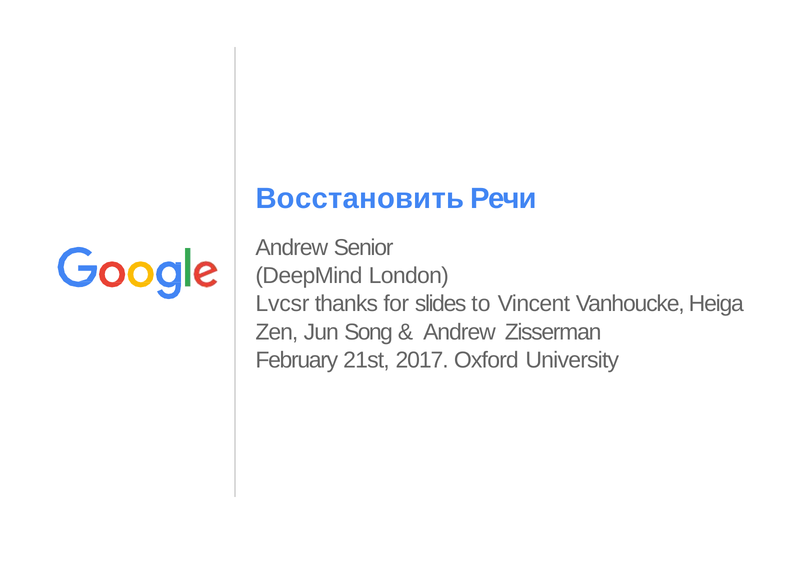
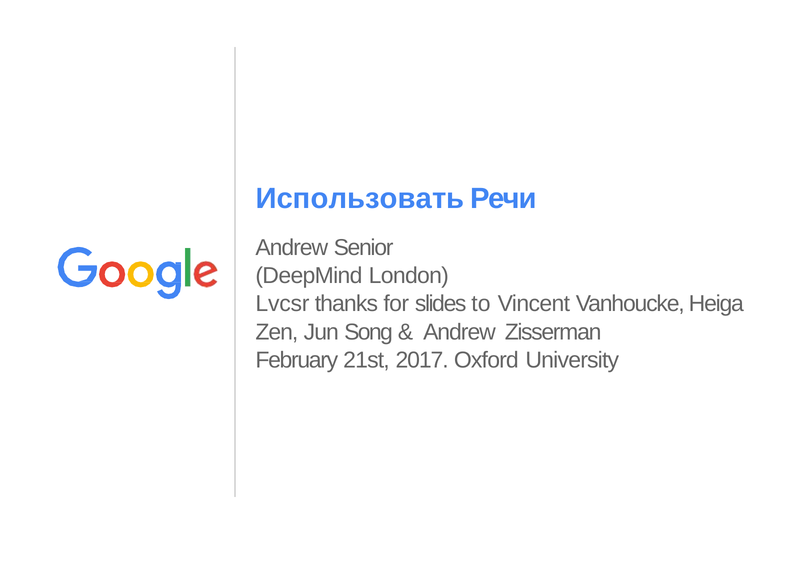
Восстановить: Восстановить -> Использовать
